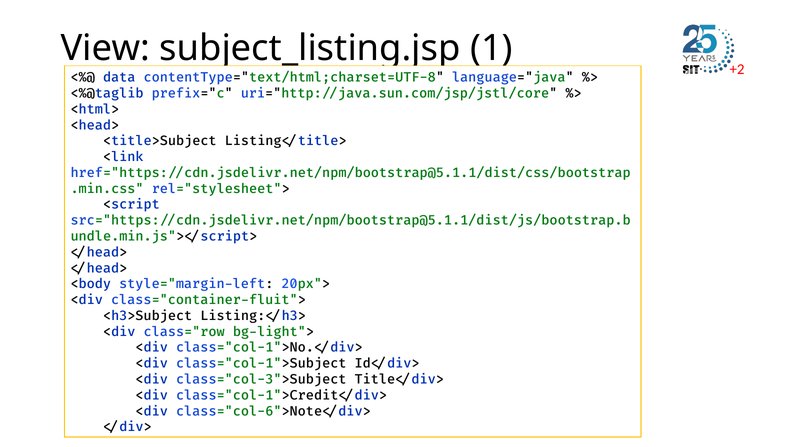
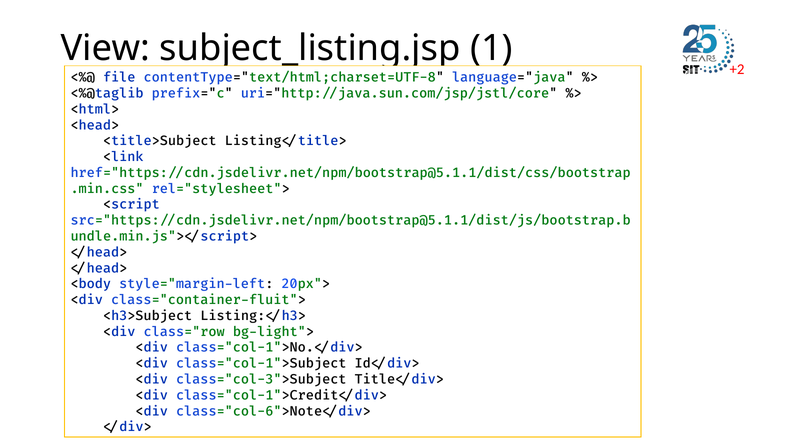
data: data -> file
